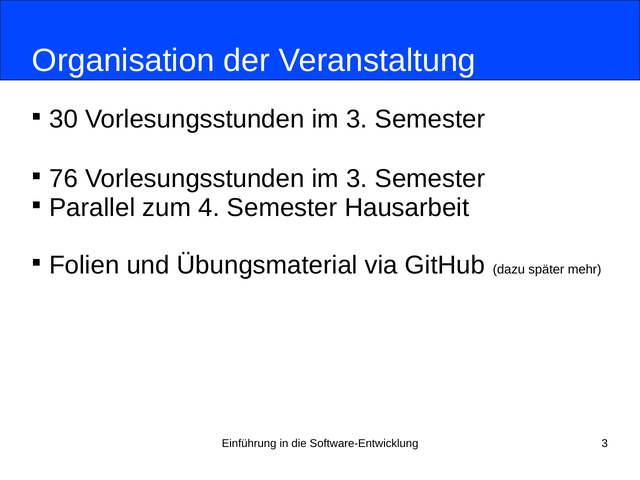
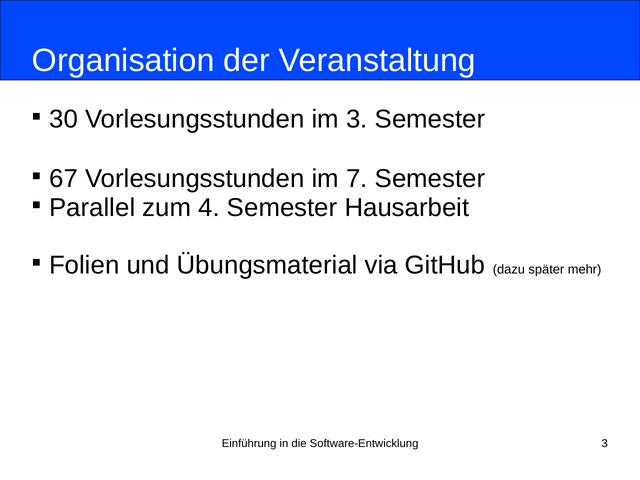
76: 76 -> 67
3 at (357, 179): 3 -> 7
